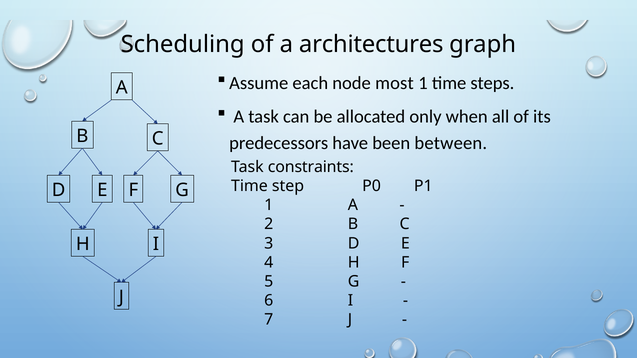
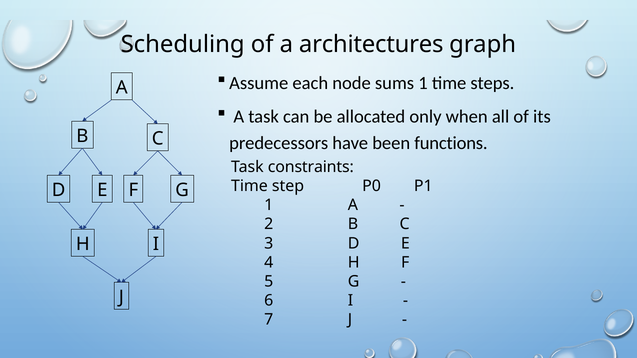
most: most -> sums
between: between -> functions
